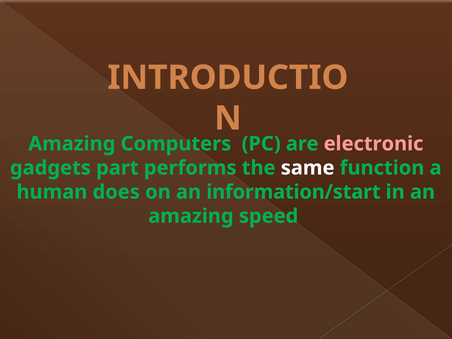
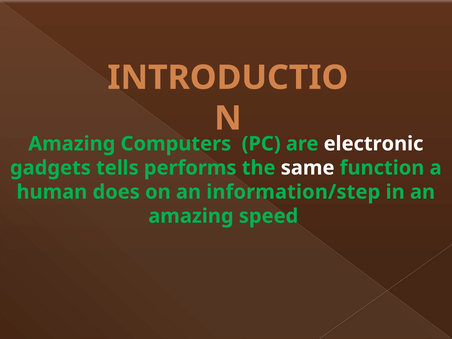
electronic colour: pink -> white
part: part -> tells
information/start: information/start -> information/step
